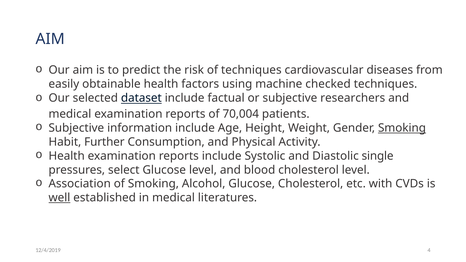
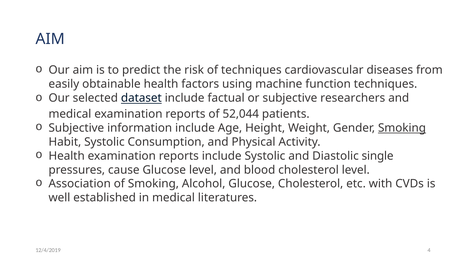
checked: checked -> function
70,004: 70,004 -> 52,044
Habit Further: Further -> Systolic
select: select -> cause
well underline: present -> none
